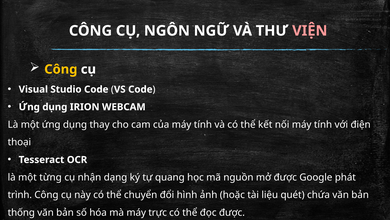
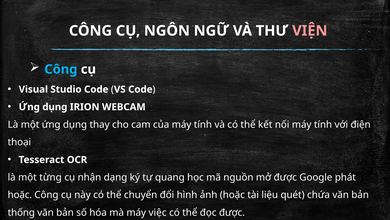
Công at (61, 69) colour: yellow -> light blue
trình at (20, 194): trình -> hoặc
trực: trực -> việc
